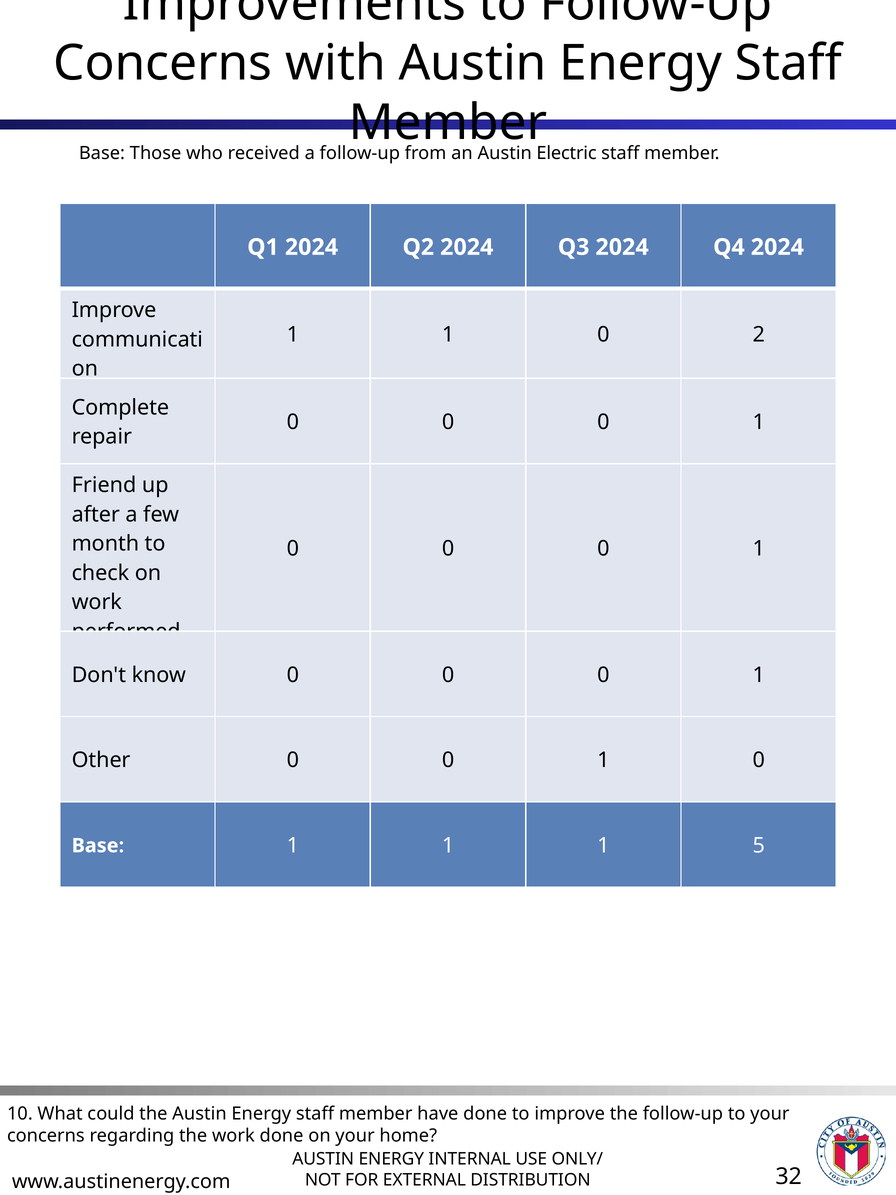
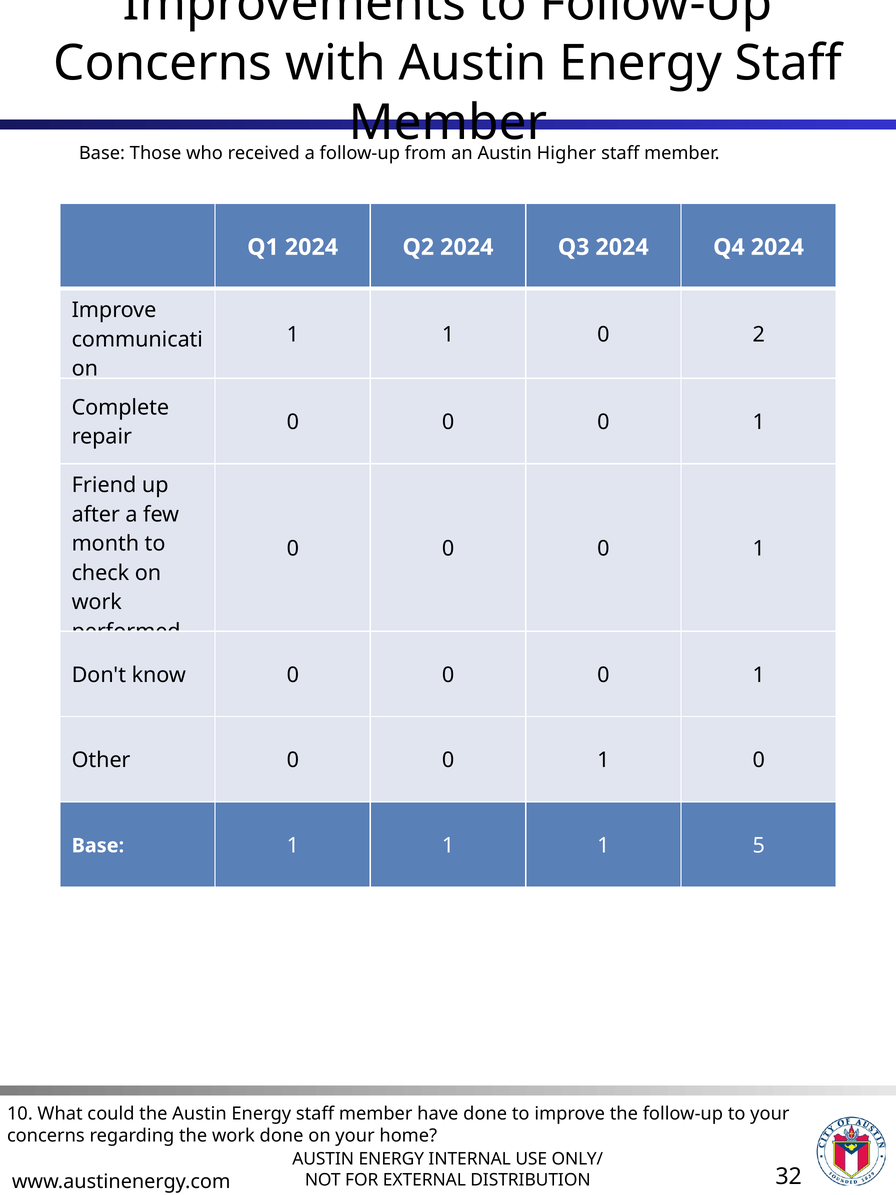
Electric: Electric -> Higher
